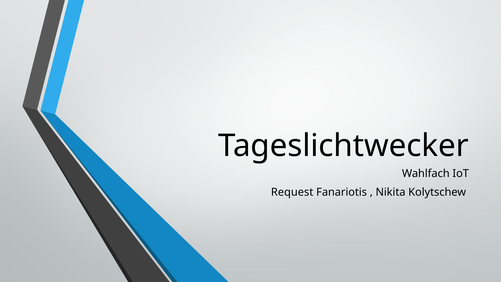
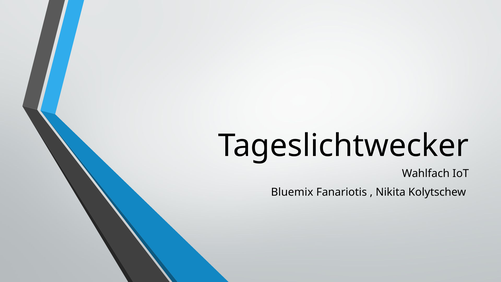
Request: Request -> Bluemix
